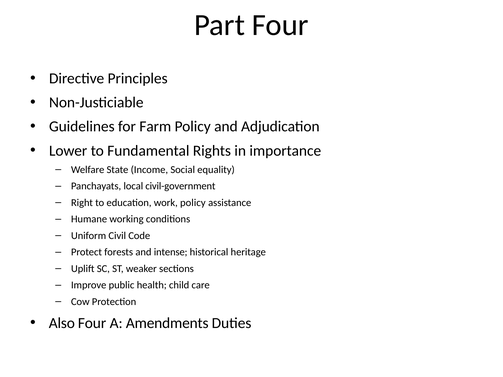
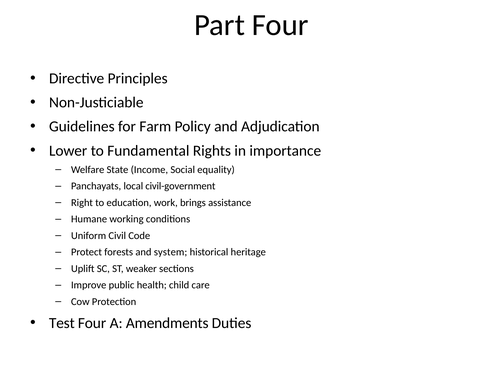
work policy: policy -> brings
intense: intense -> system
Also: Also -> Test
